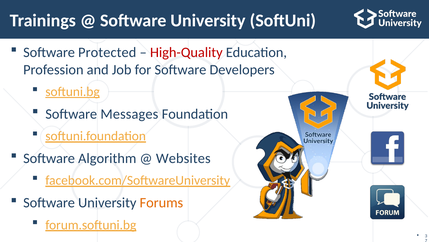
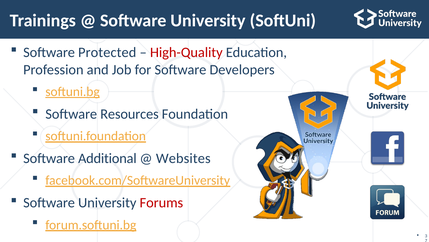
Messages: Messages -> Resources
Algorithm: Algorithm -> Additional
Forums colour: orange -> red
